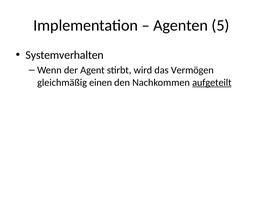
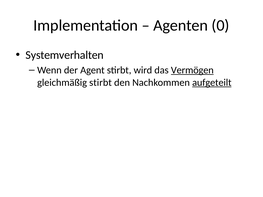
5: 5 -> 0
Vermögen underline: none -> present
gleichmäßig einen: einen -> stirbt
